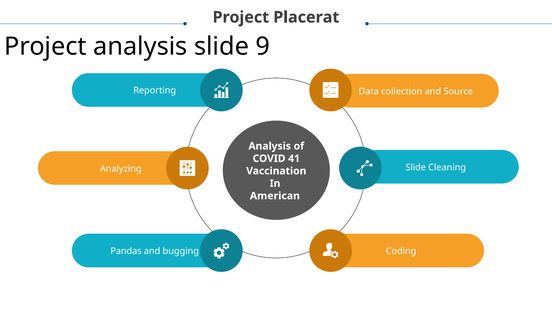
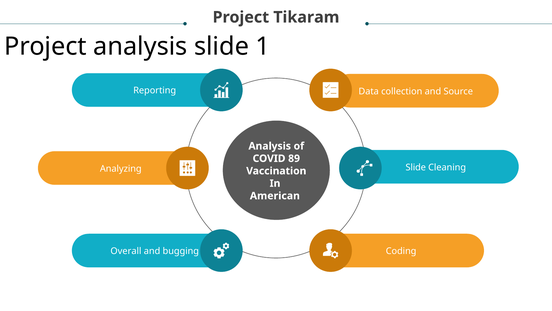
Placerat: Placerat -> Tikaram
9: 9 -> 1
41: 41 -> 89
Pandas: Pandas -> Overall
